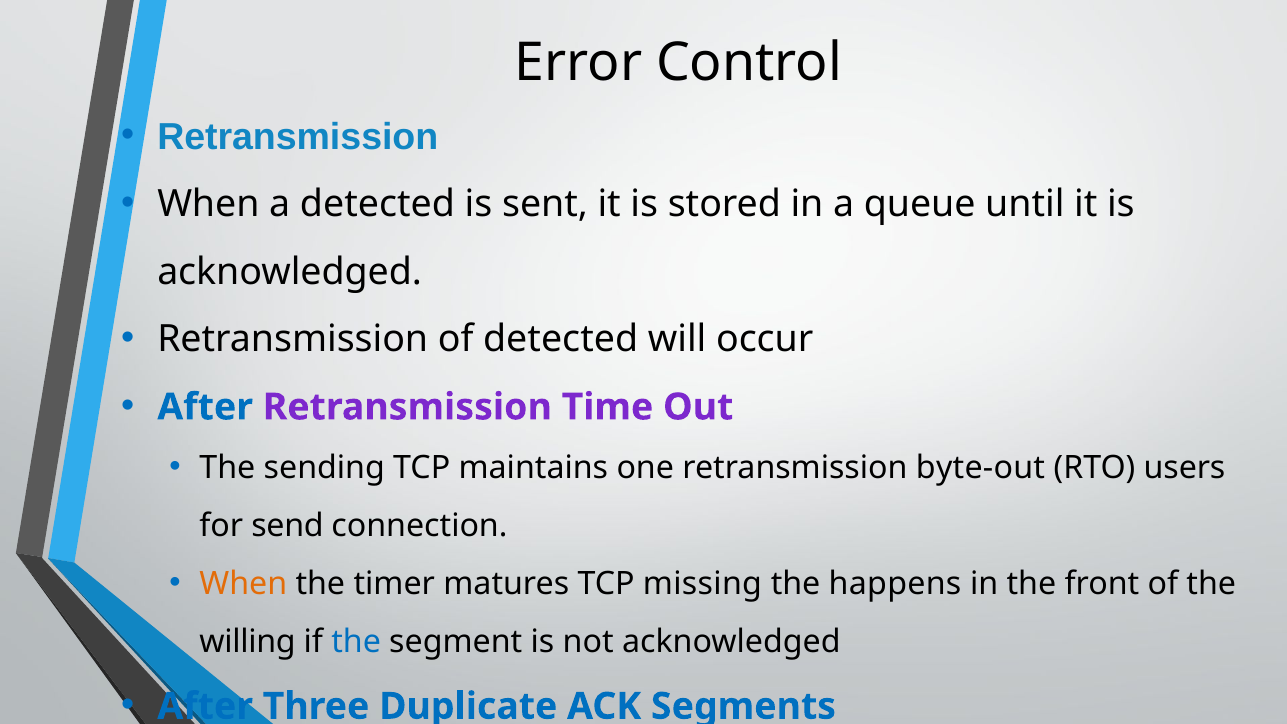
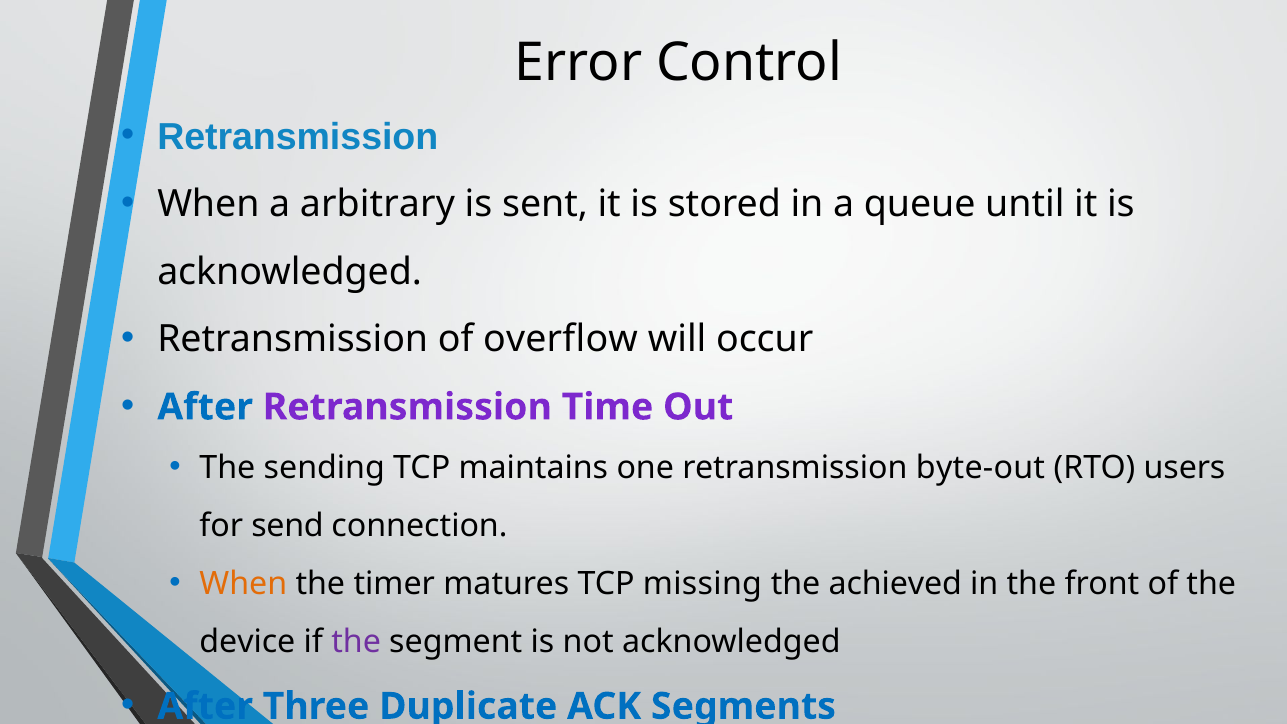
a detected: detected -> arbitrary
of detected: detected -> overflow
happens: happens -> achieved
willing: willing -> device
the at (356, 642) colour: blue -> purple
